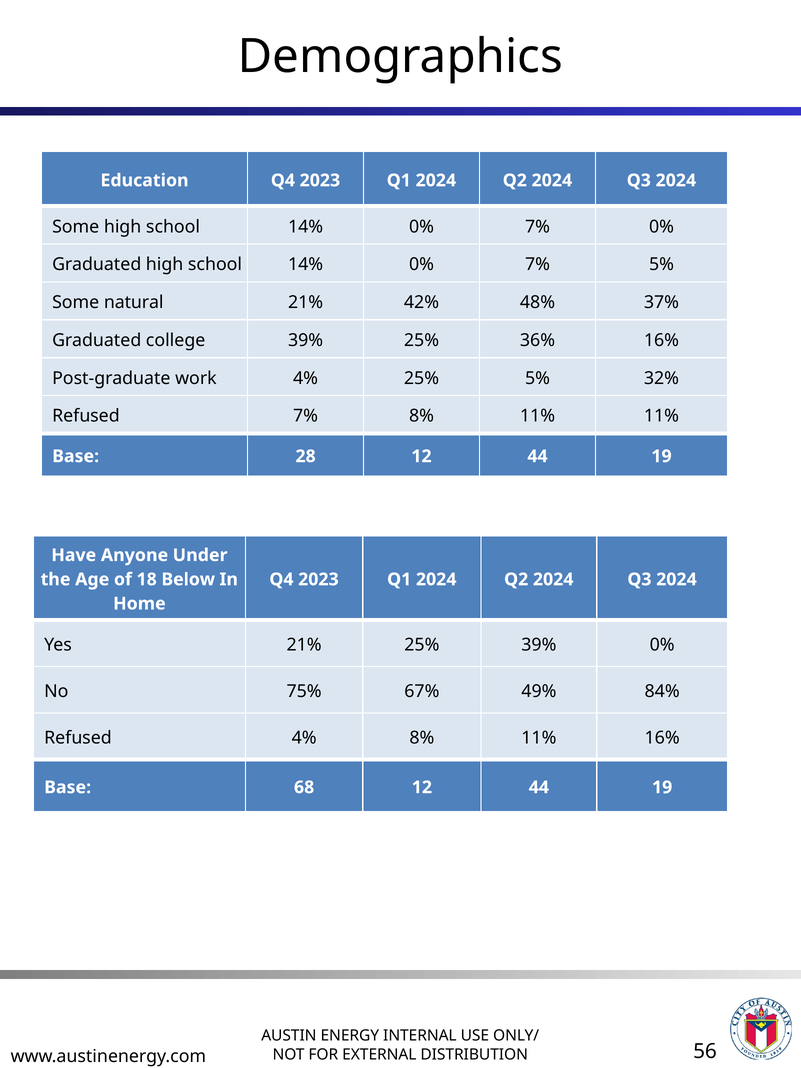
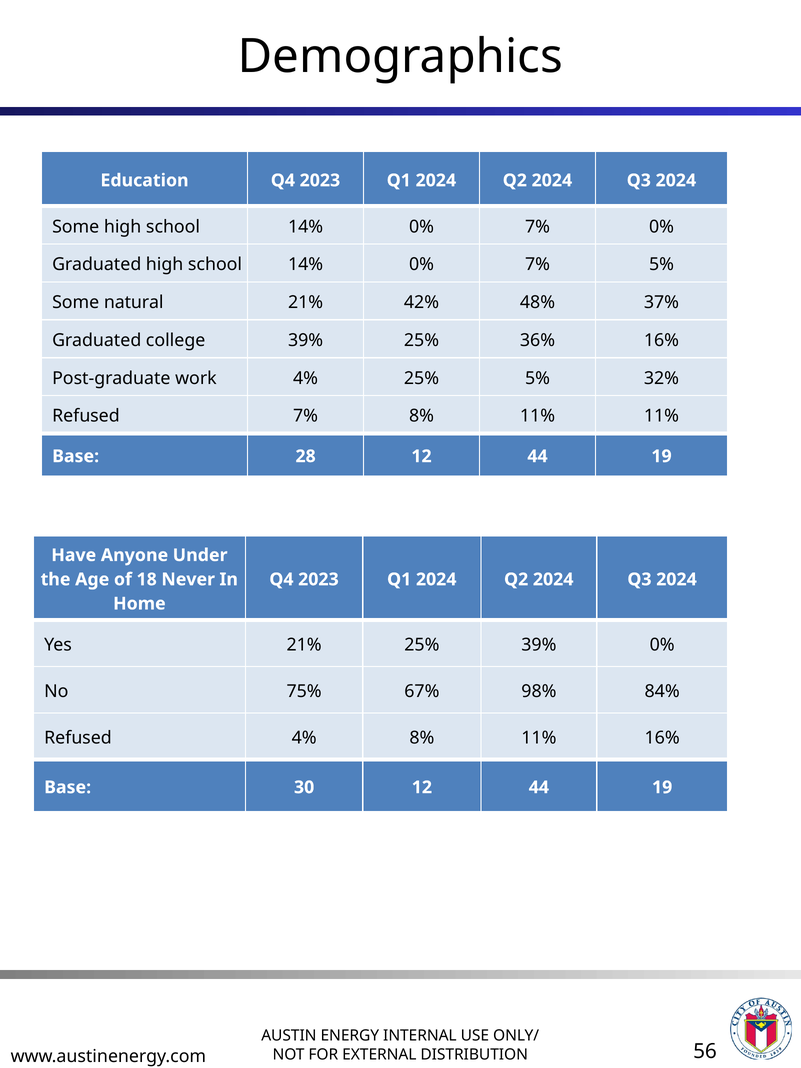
Below: Below -> Never
49%: 49% -> 98%
68: 68 -> 30
